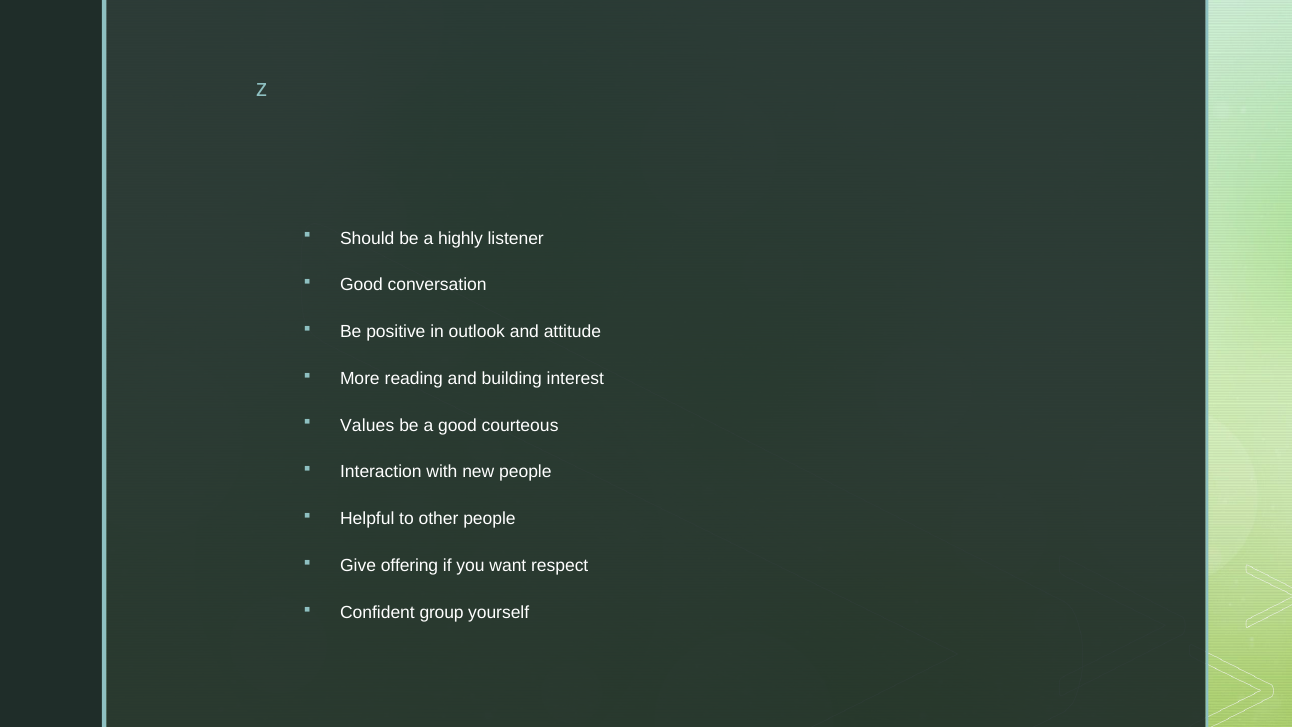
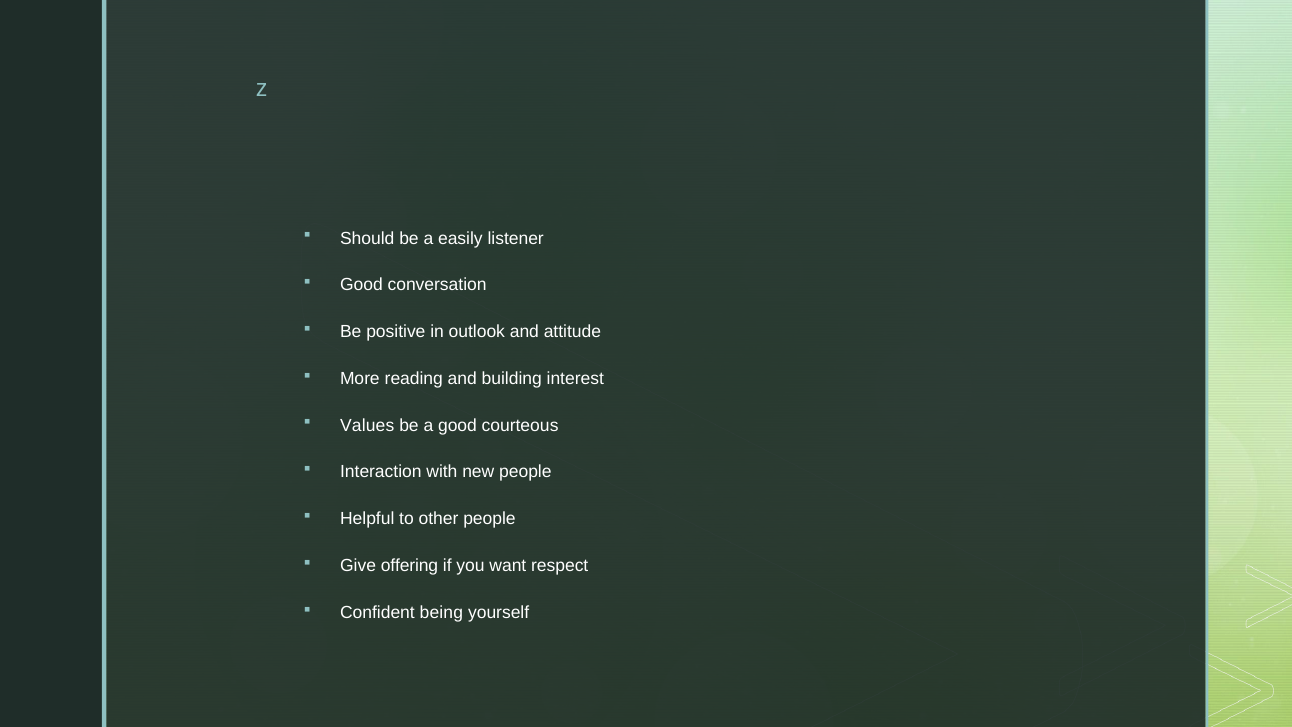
highly: highly -> easily
group: group -> being
